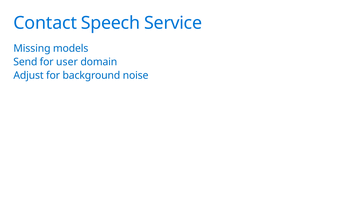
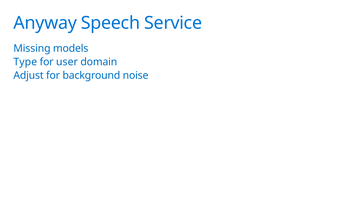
Contact: Contact -> Anyway
Send: Send -> Type
